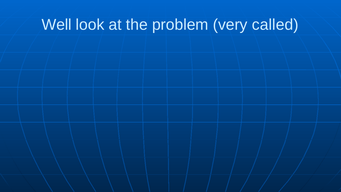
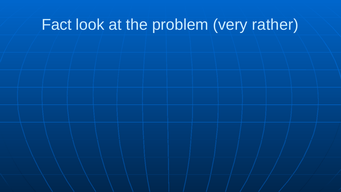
Well: Well -> Fact
called: called -> rather
